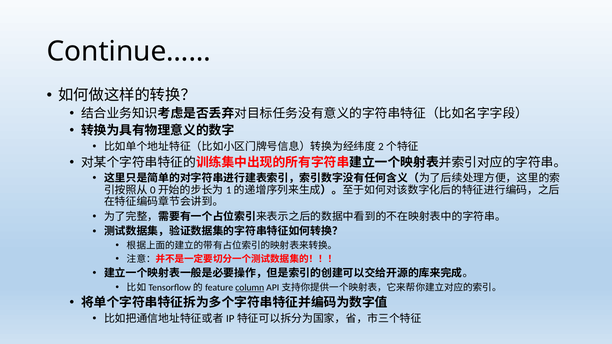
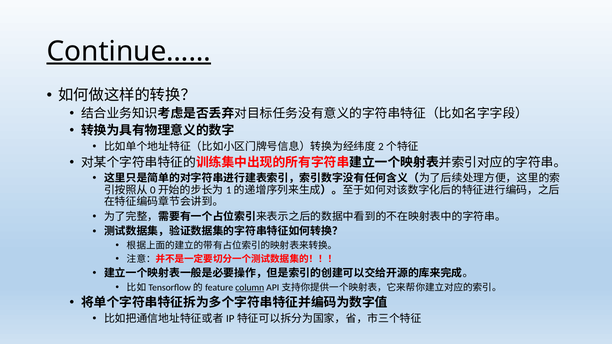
Continue…… underline: none -> present
